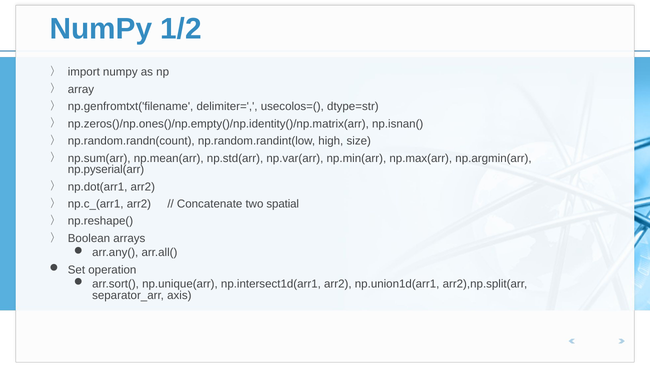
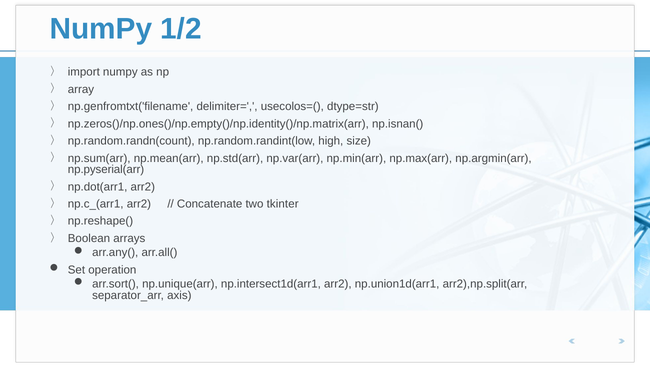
spatial: spatial -> tkinter
